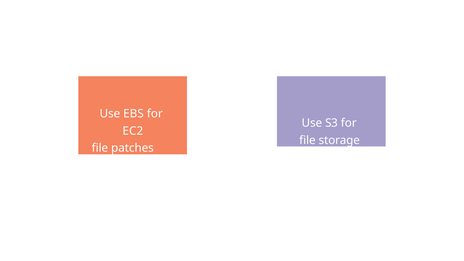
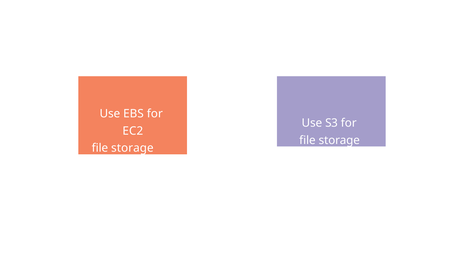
patches at (132, 148): patches -> storage
